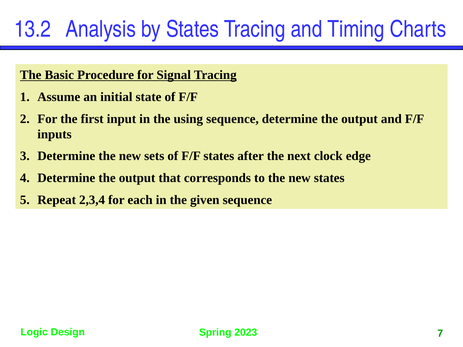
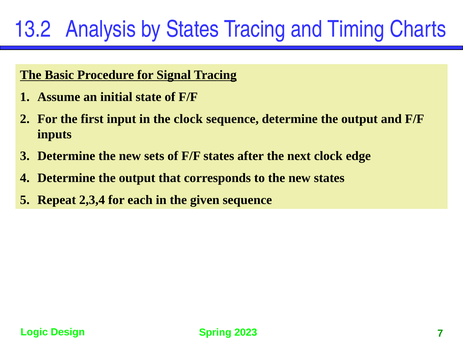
the using: using -> clock
